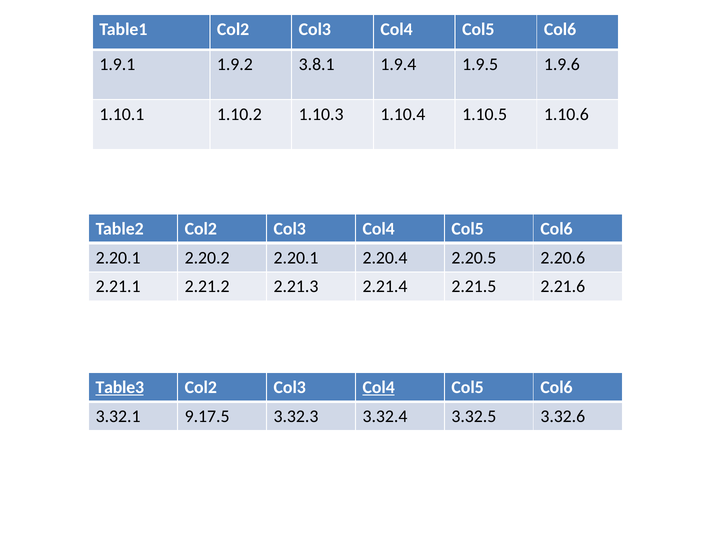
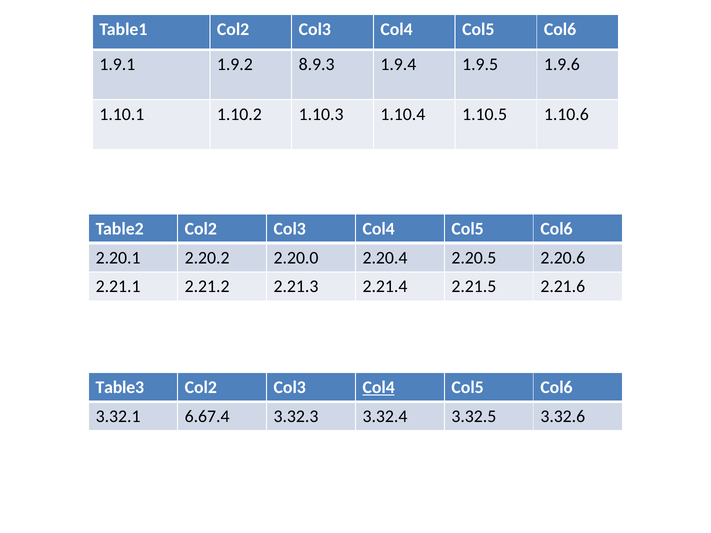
3.8.1: 3.8.1 -> 8.9.3
2.20.2 2.20.1: 2.20.1 -> 2.20.0
Table3 underline: present -> none
9.17.5: 9.17.5 -> 6.67.4
